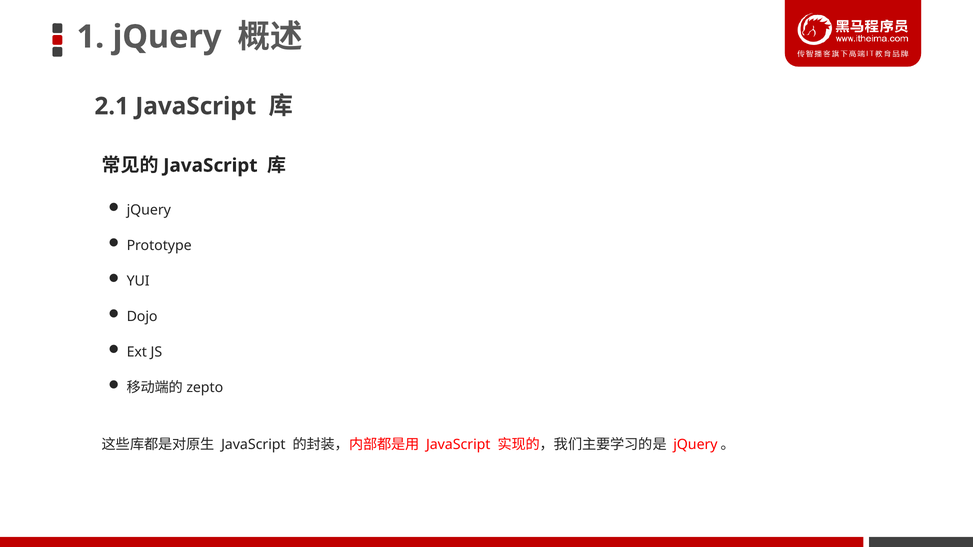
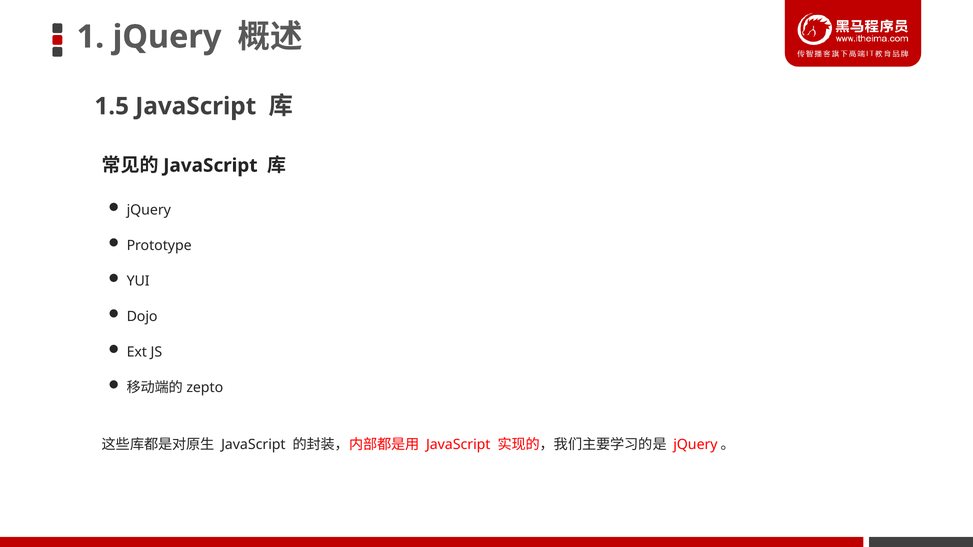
2.1: 2.1 -> 1.5
